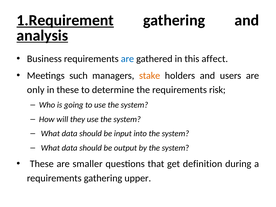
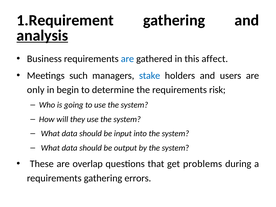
1.Requirement underline: present -> none
stake colour: orange -> blue
in these: these -> begin
smaller: smaller -> overlap
definition: definition -> problems
upper: upper -> errors
